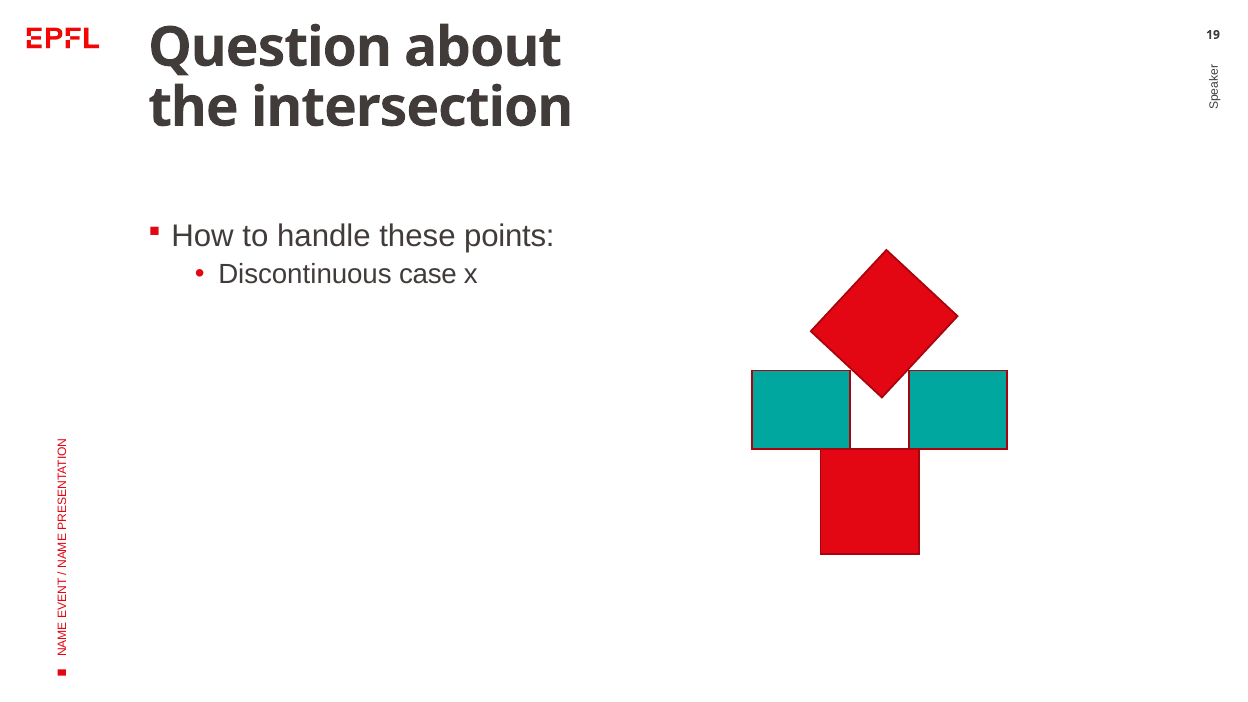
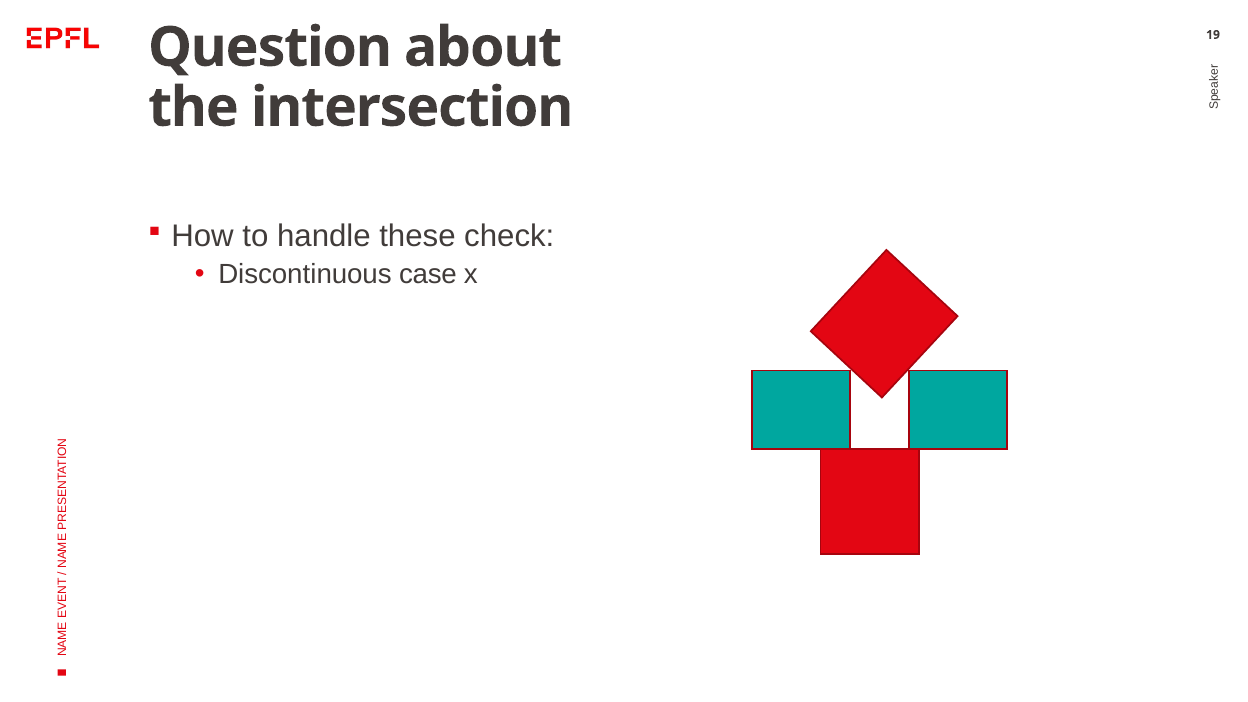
points: points -> check
